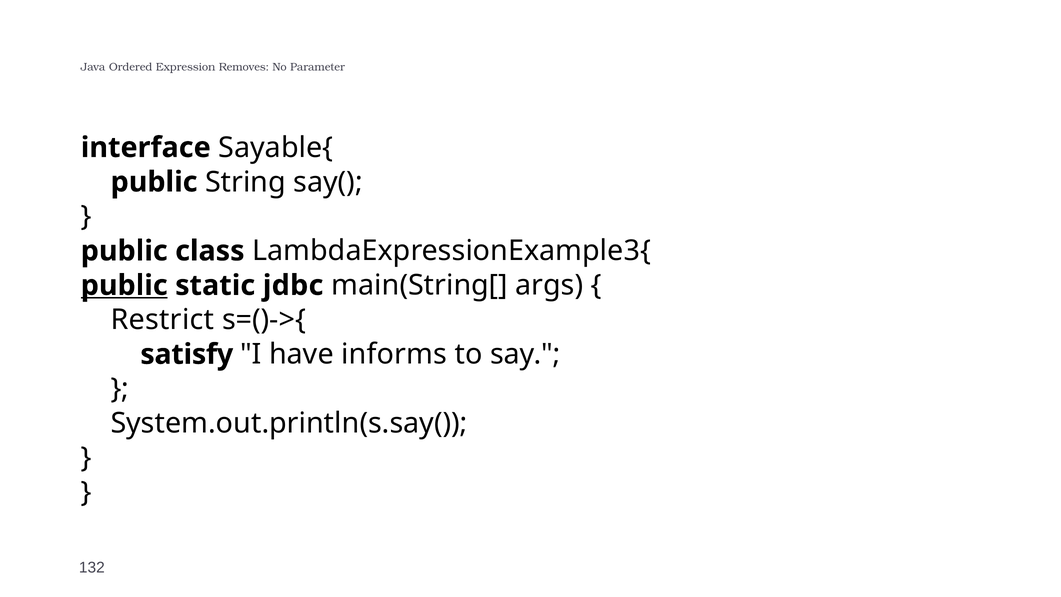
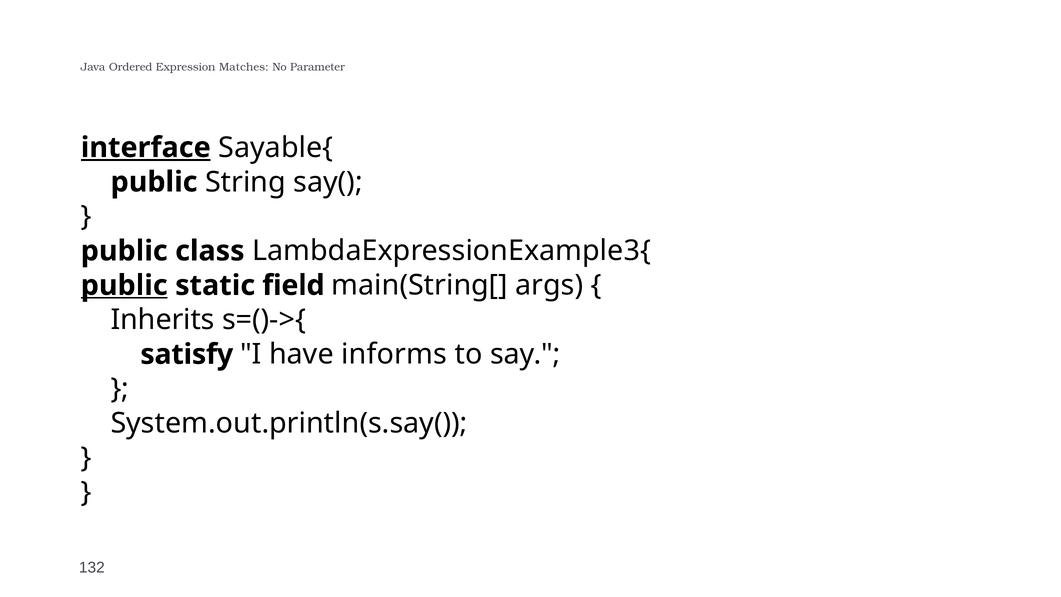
Removes: Removes -> Matches
interface underline: none -> present
jdbc: jdbc -> field
Restrict: Restrict -> Inherits
